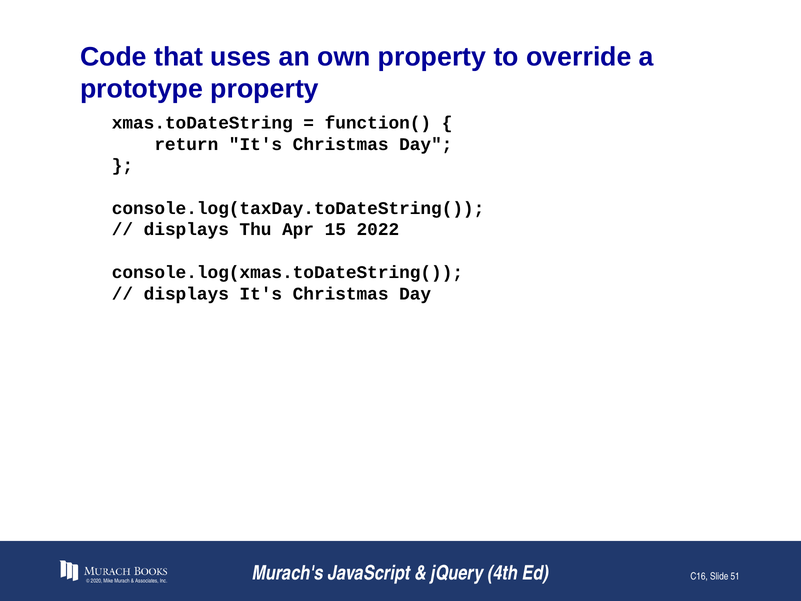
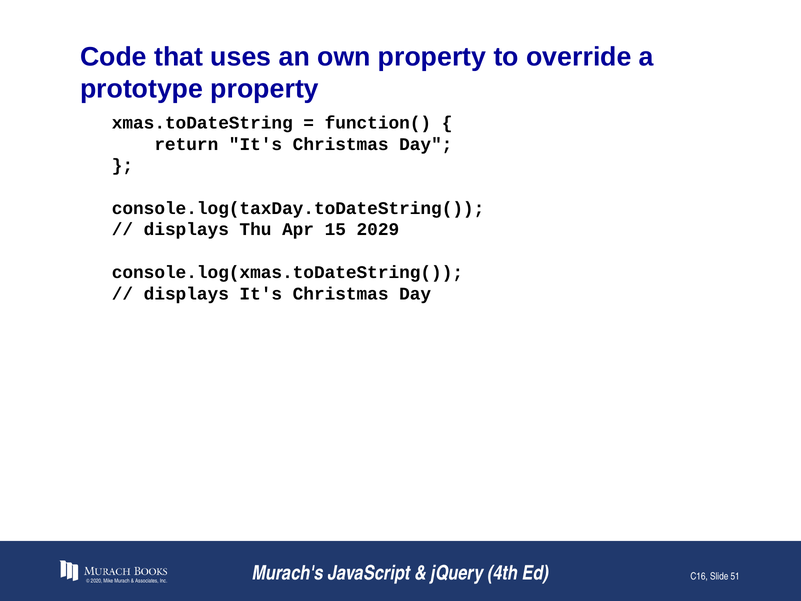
2022: 2022 -> 2029
